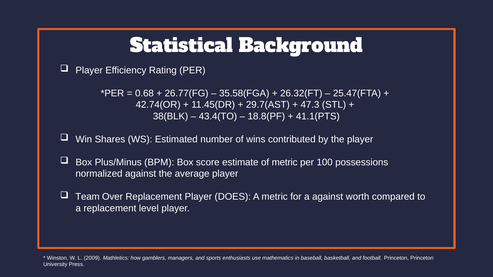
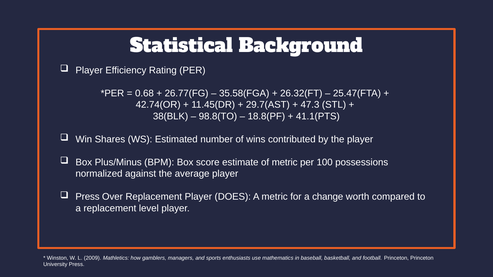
43.4(TO: 43.4(TO -> 98.8(TO
Team at (88, 197): Team -> Press
a against: against -> change
